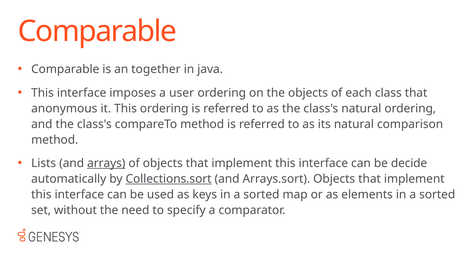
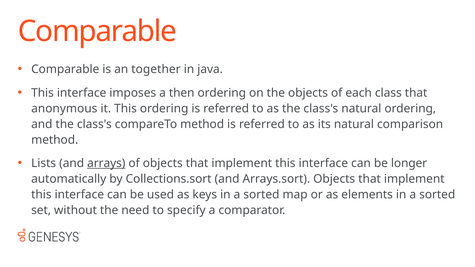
user: user -> then
decide: decide -> longer
Collections.sort underline: present -> none
